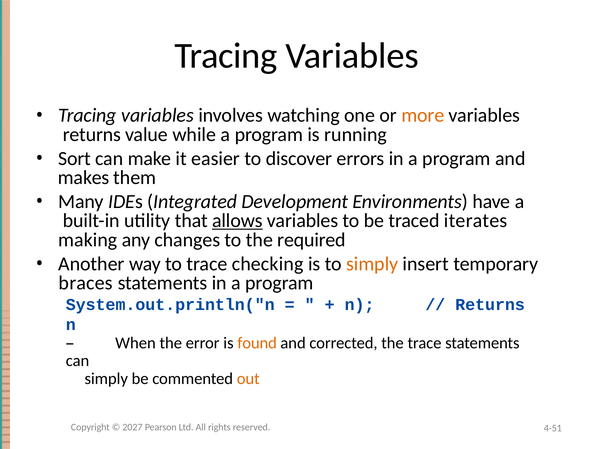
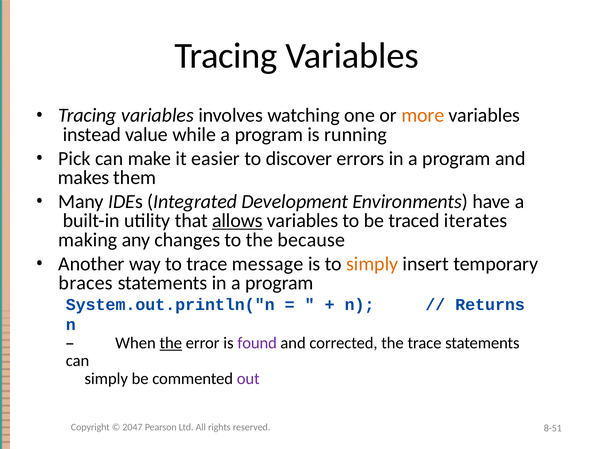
returns at (92, 134): returns -> instead
Sort: Sort -> Pick
required: required -> because
checking: checking -> message
the at (171, 342) underline: none -> present
found colour: orange -> purple
out colour: orange -> purple
2027: 2027 -> 2047
4-51: 4-51 -> 8-51
